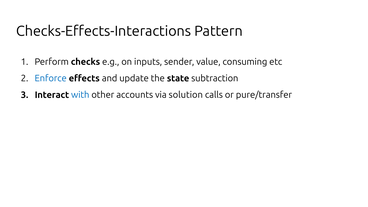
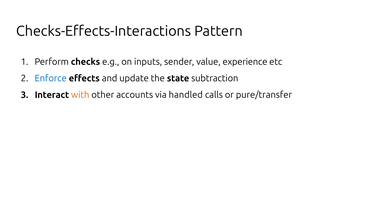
consuming: consuming -> experience
with colour: blue -> orange
solution: solution -> handled
